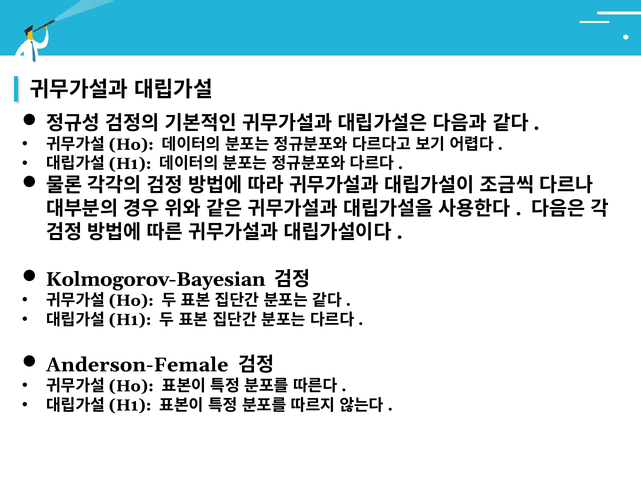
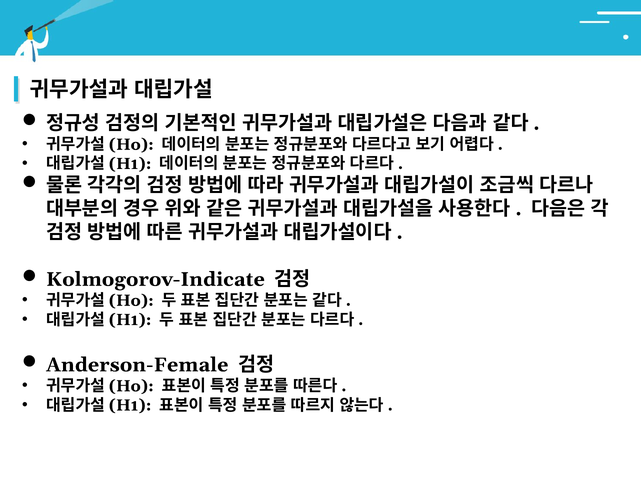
Kolmogorov-Bayesian: Kolmogorov-Bayesian -> Kolmogorov-Indicate
